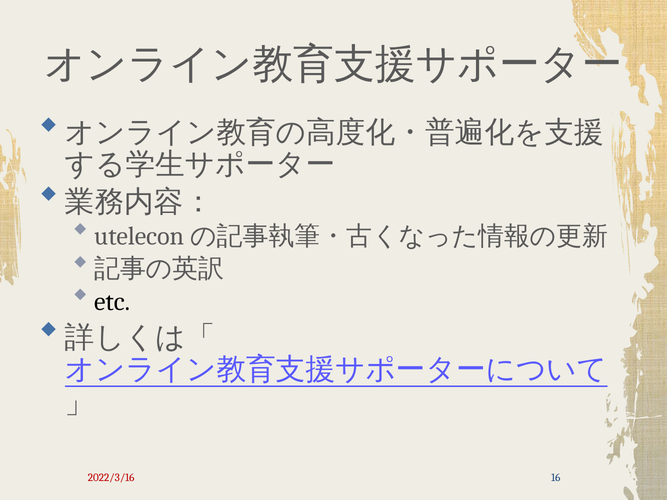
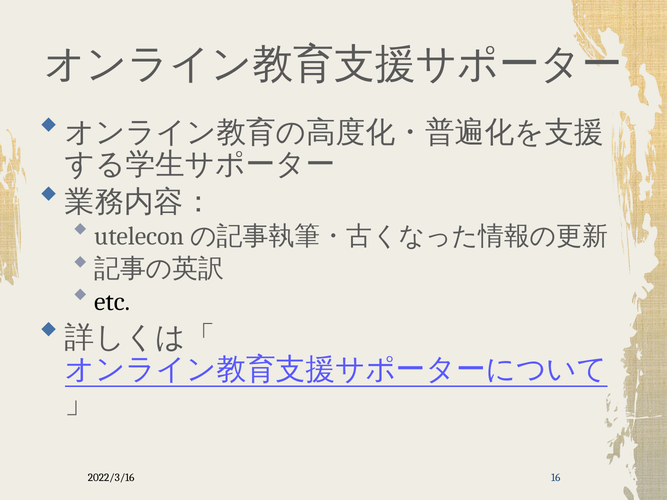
2022/3/16 colour: red -> black
